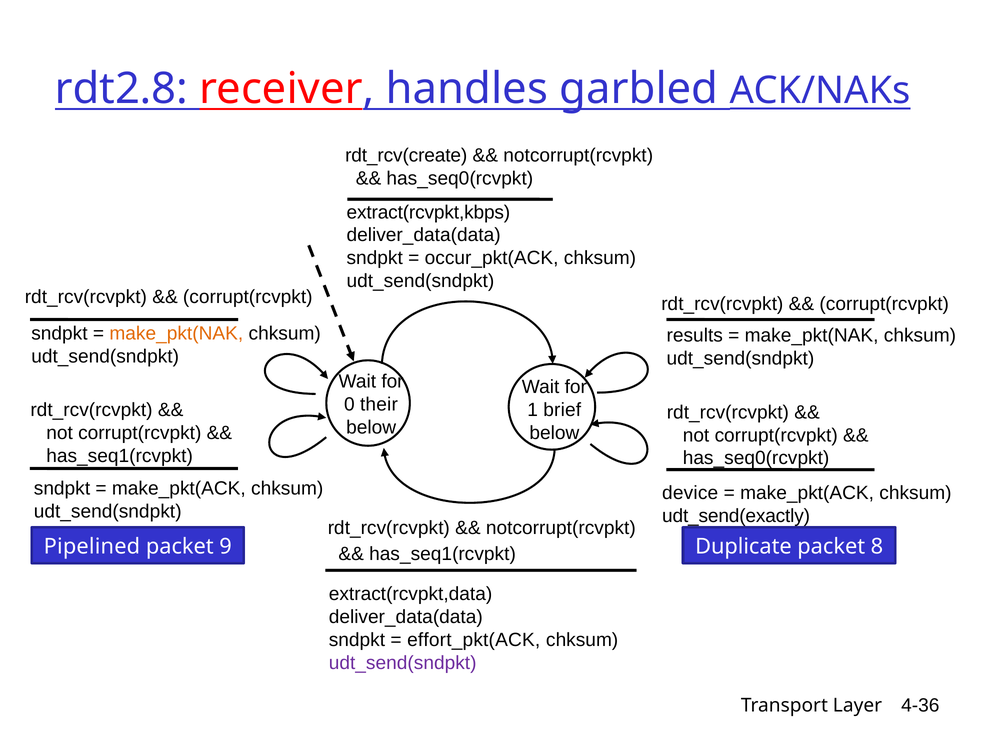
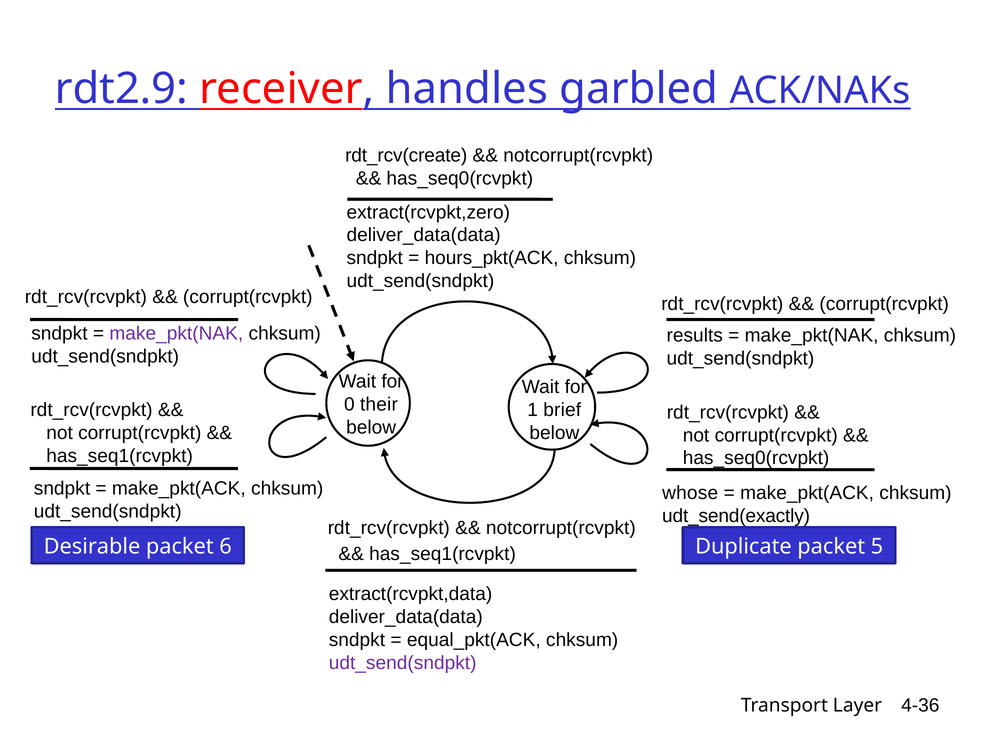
rdt2.8: rdt2.8 -> rdt2.9
extract(rcvpkt,kbps: extract(rcvpkt,kbps -> extract(rcvpkt,zero
occur_pkt(ACK: occur_pkt(ACK -> hours_pkt(ACK
make_pkt(NAK at (176, 333) colour: orange -> purple
device: device -> whose
Pipelined: Pipelined -> Desirable
9: 9 -> 6
8: 8 -> 5
effort_pkt(ACK: effort_pkt(ACK -> equal_pkt(ACK
